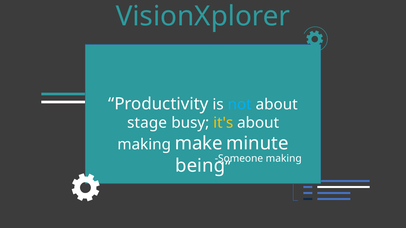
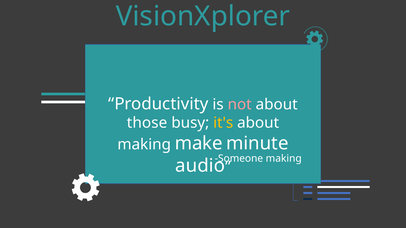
not colour: light blue -> pink
stage: stage -> those
being: being -> audio
